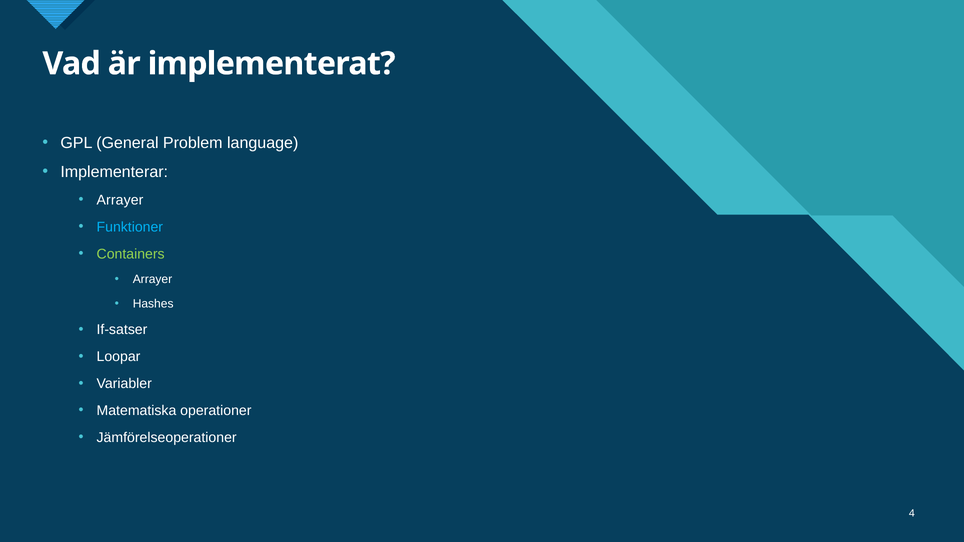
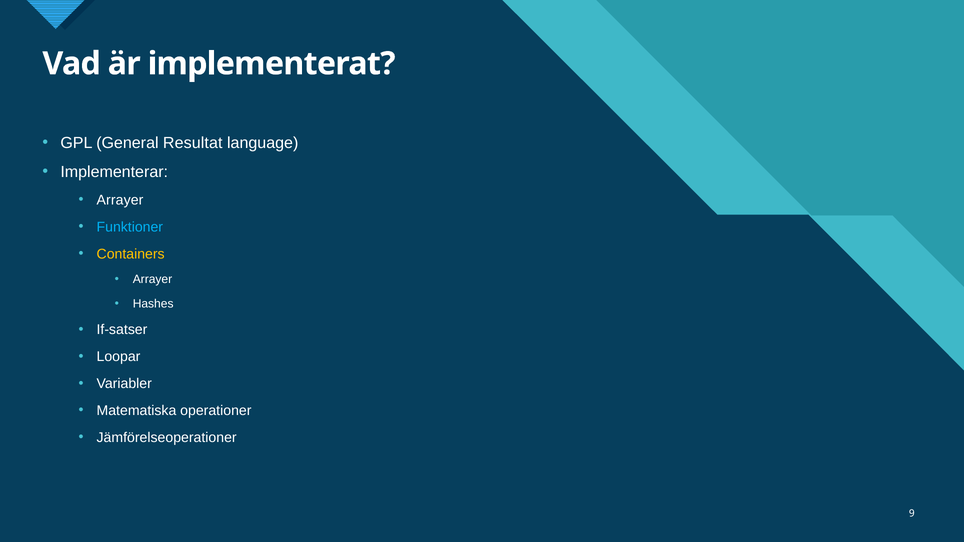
Problem: Problem -> Resultat
Containers colour: light green -> yellow
4: 4 -> 9
